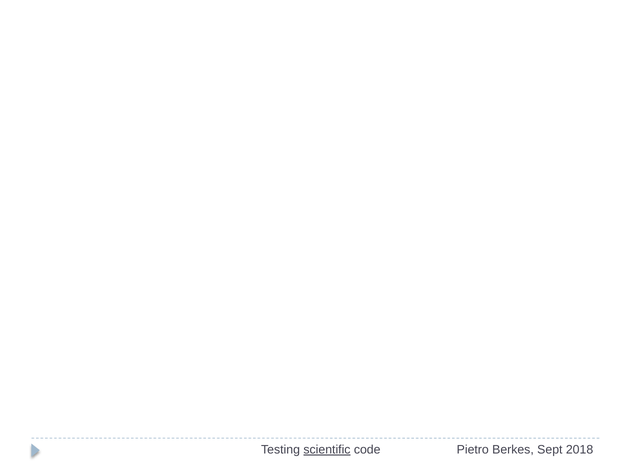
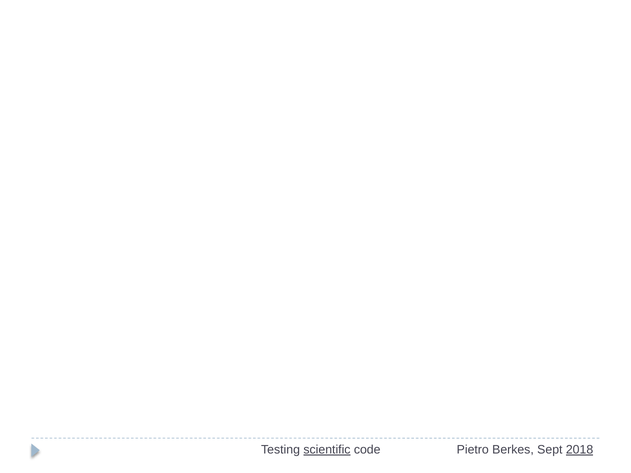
2018 underline: none -> present
